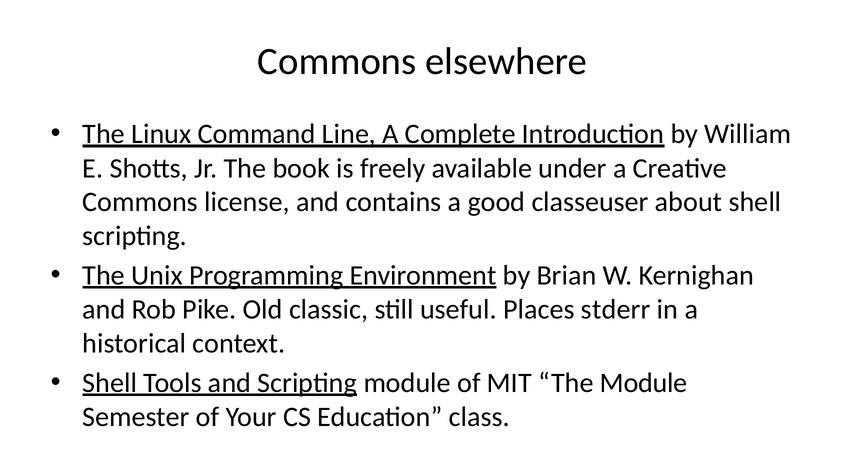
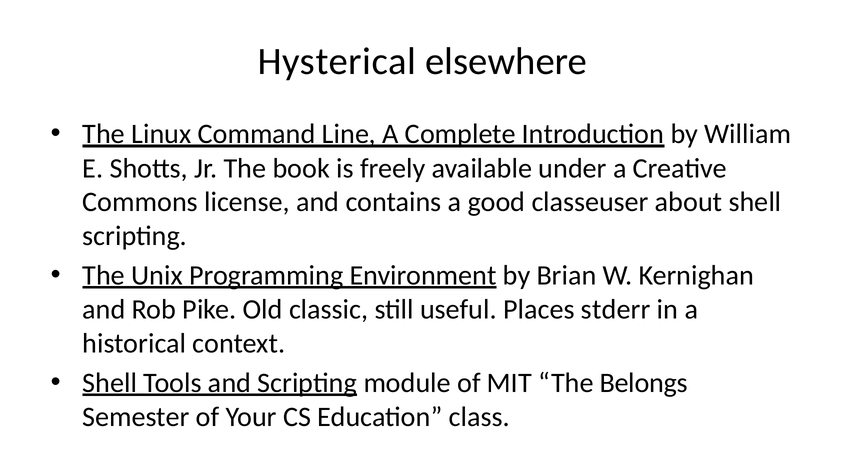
Commons at (337, 61): Commons -> Hysterical
The Module: Module -> Belongs
